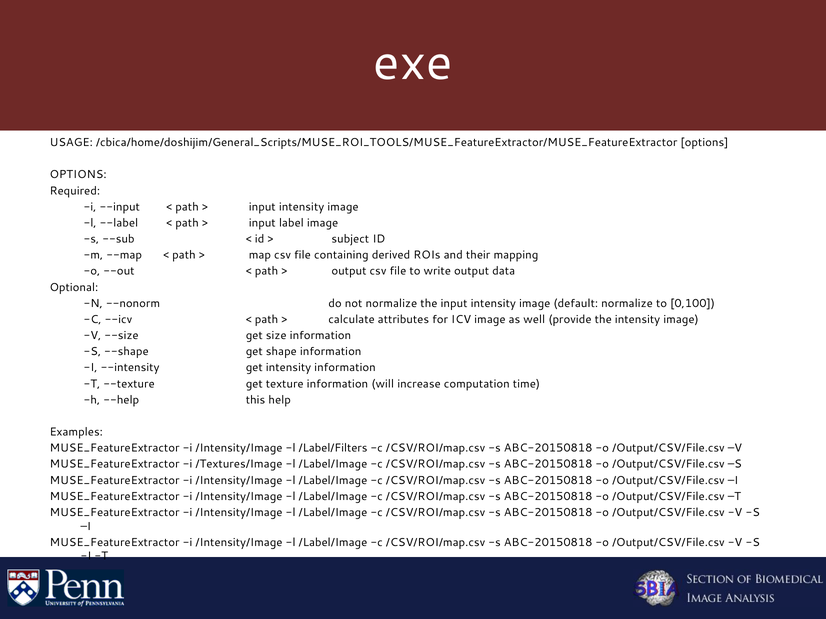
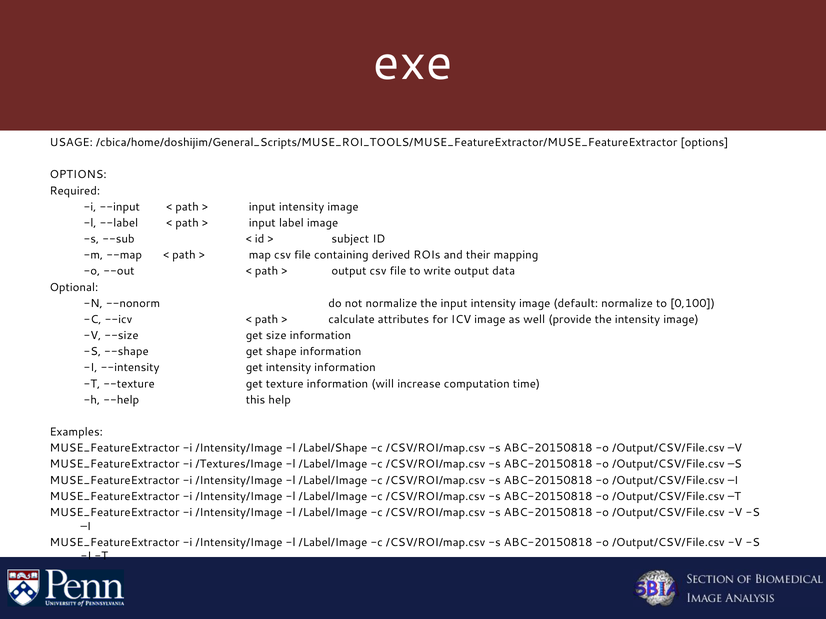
/Label/Filters: /Label/Filters -> /Label/Shape
